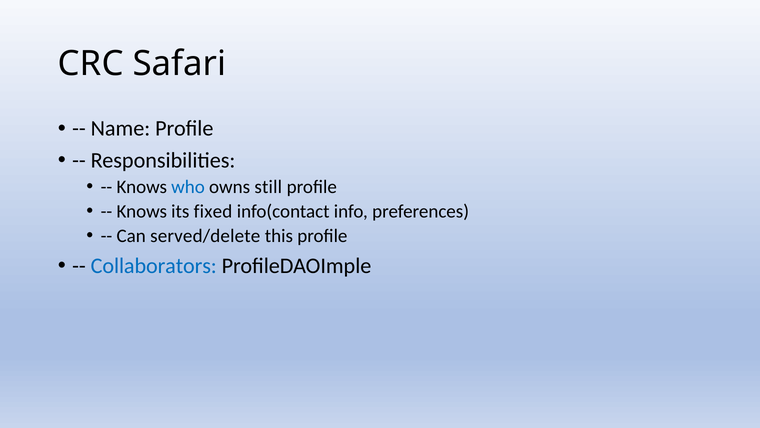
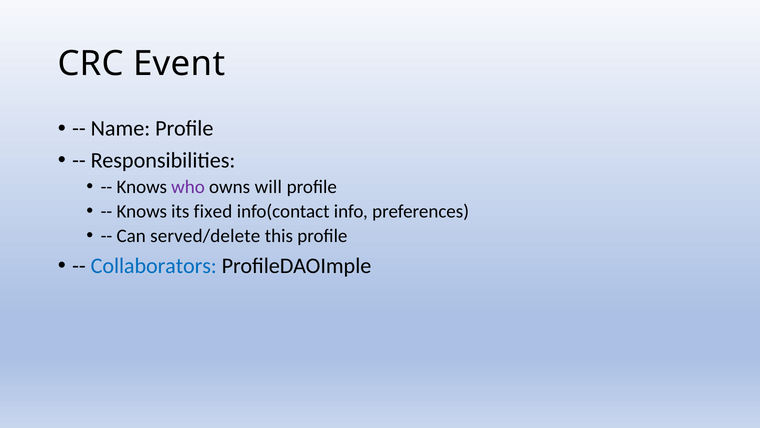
Safari: Safari -> Event
who colour: blue -> purple
still: still -> will
